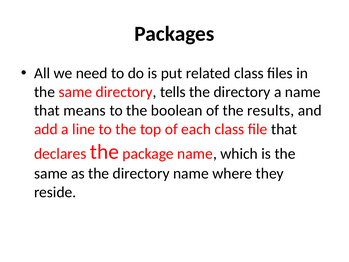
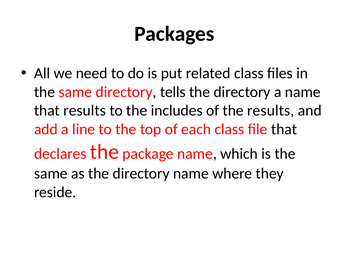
that means: means -> results
boolean: boolean -> includes
